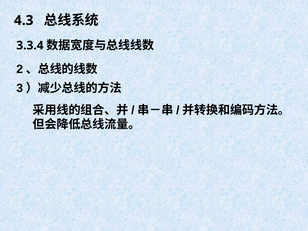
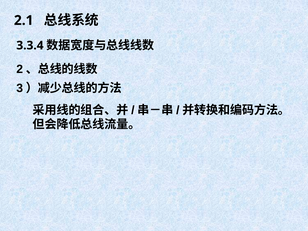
4.3: 4.3 -> 2.1
